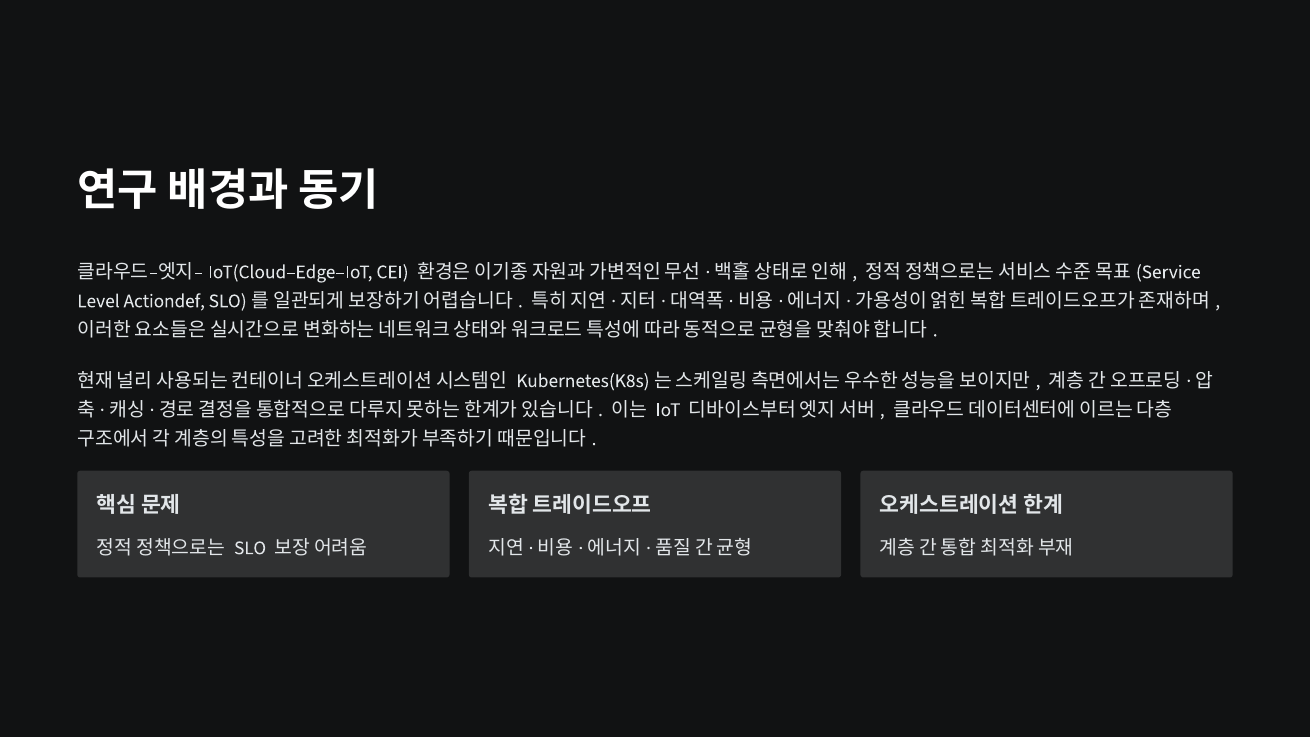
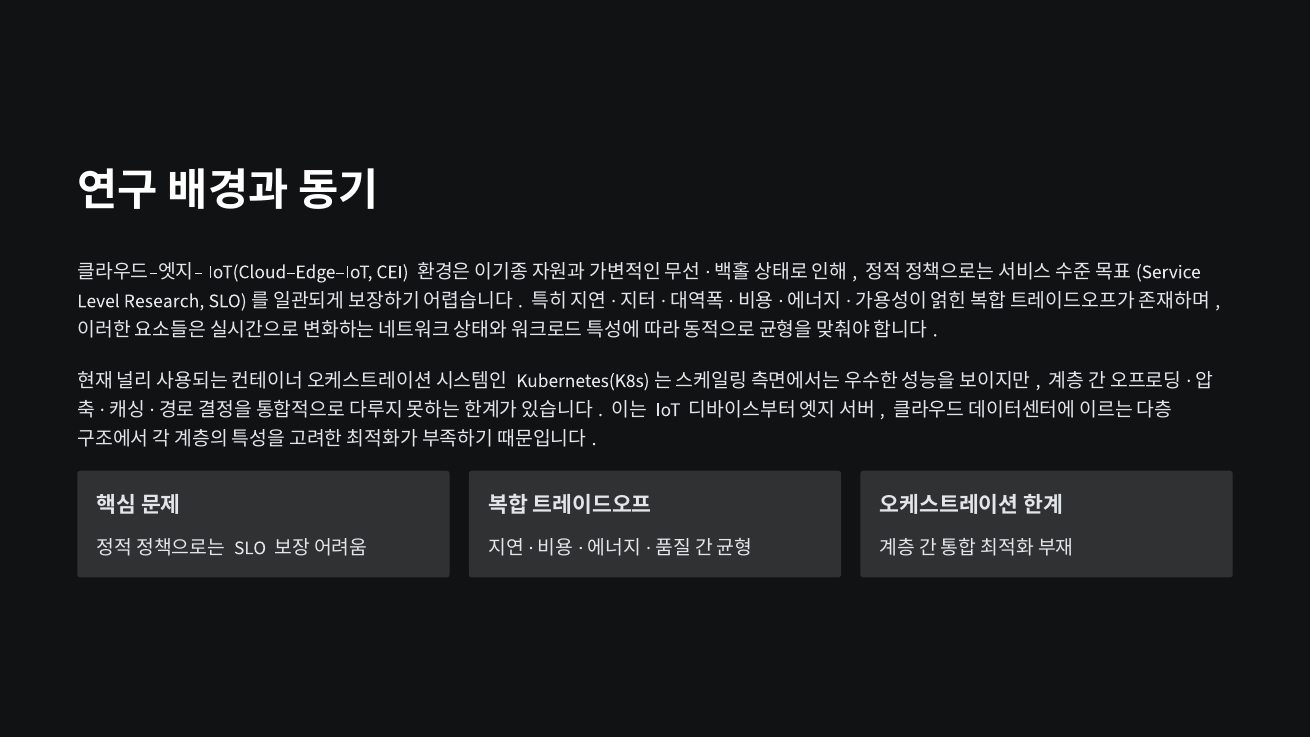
Actiondef: Actiondef -> Research
